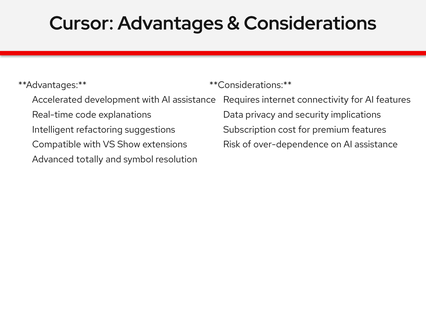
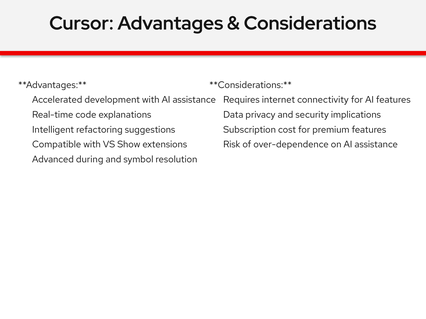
totally: totally -> during
